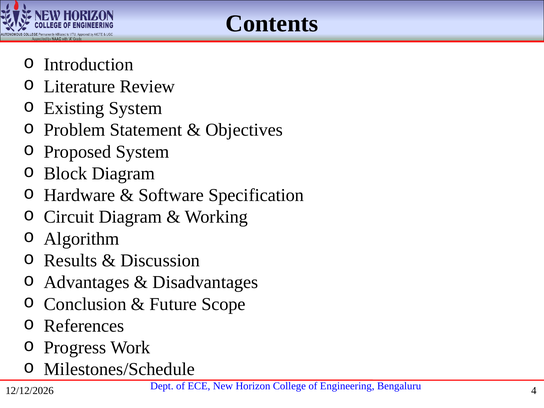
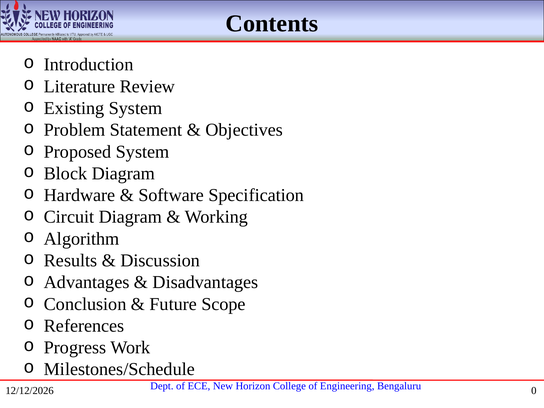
4: 4 -> 0
